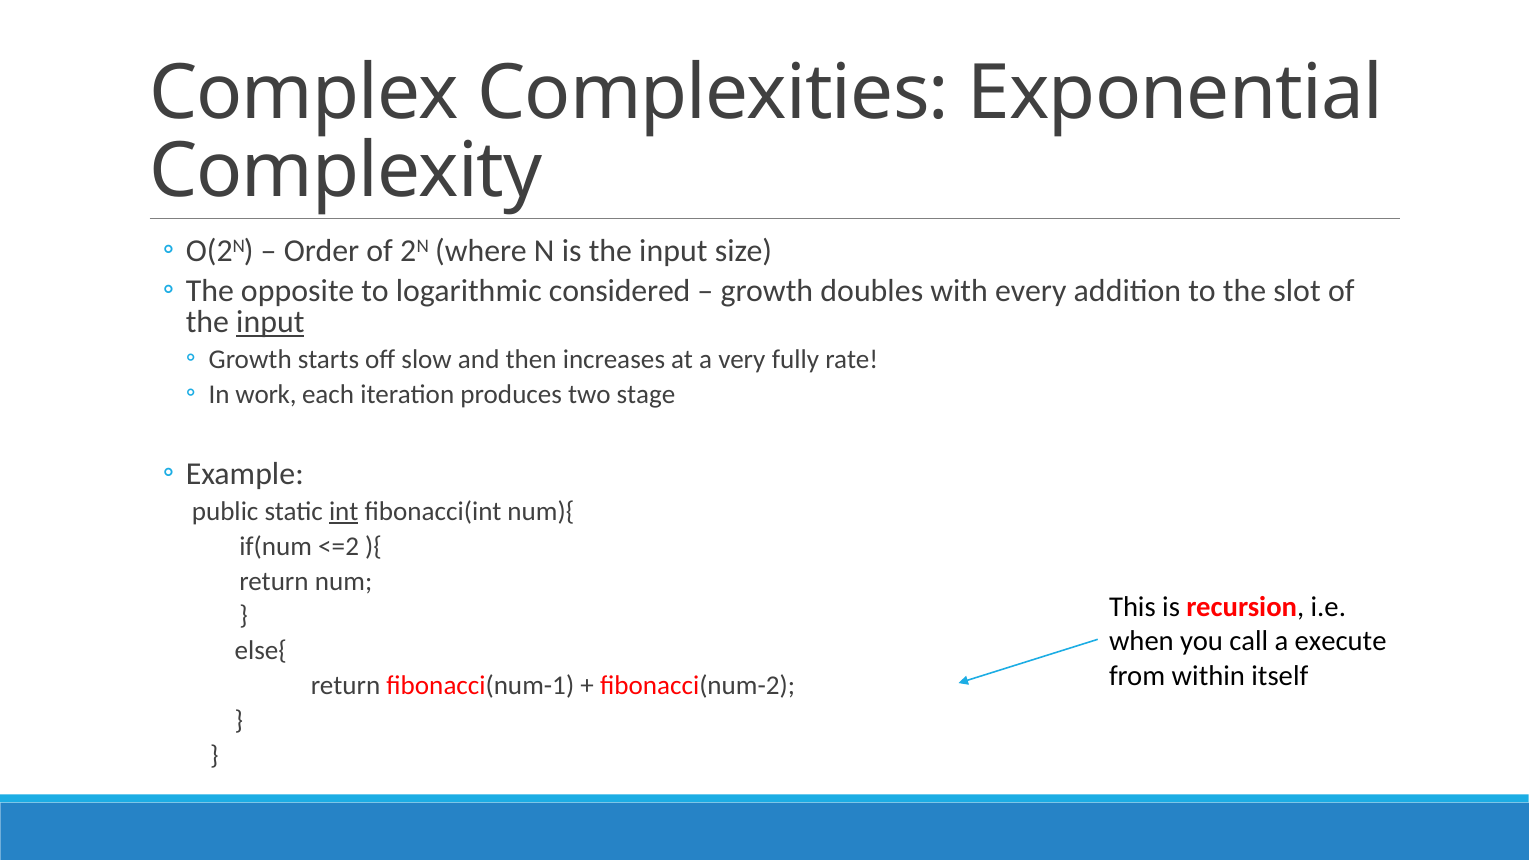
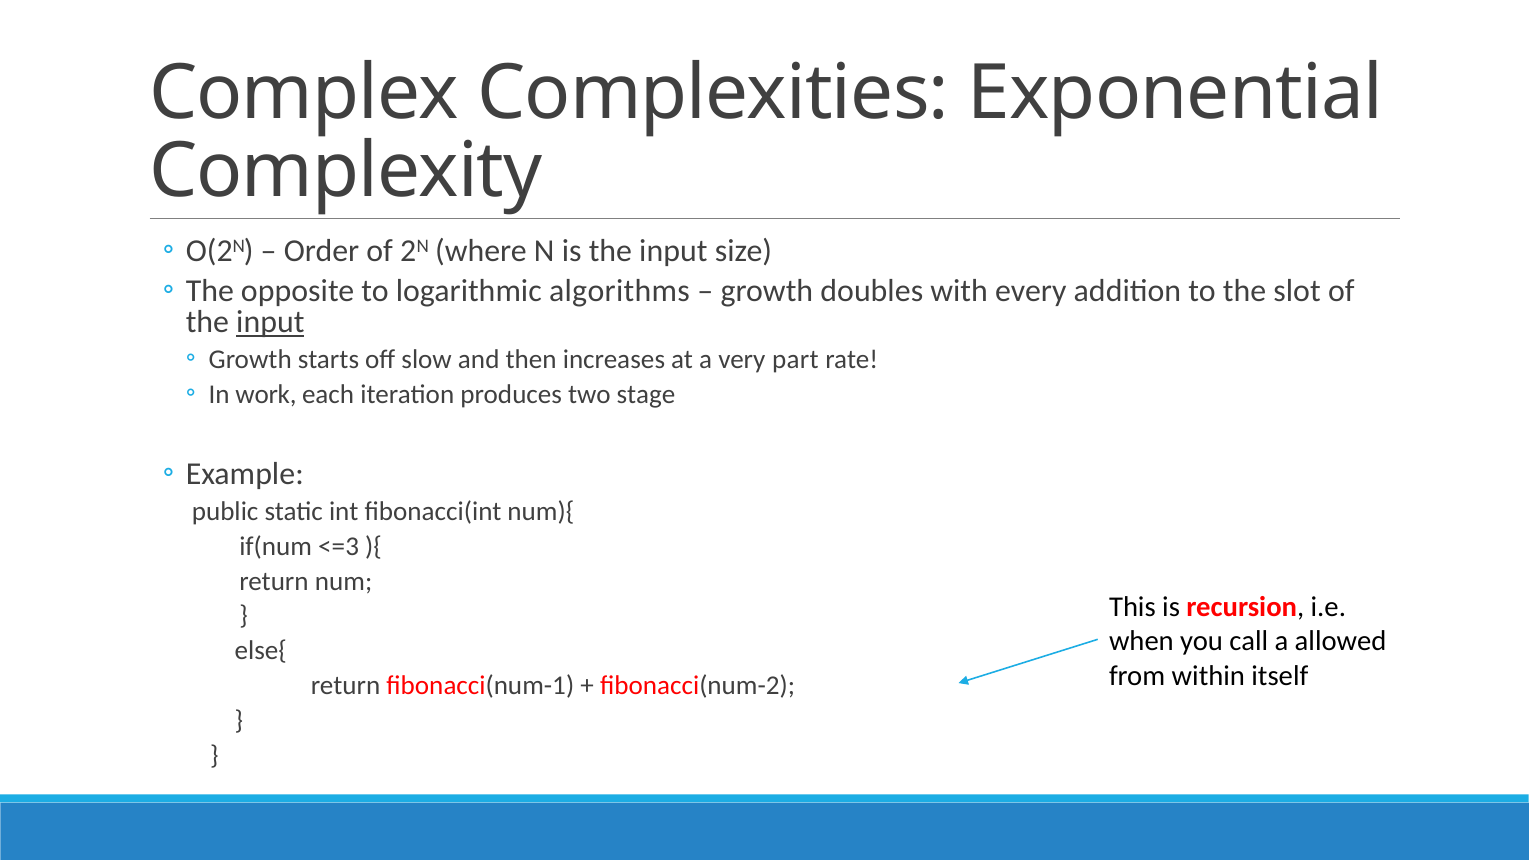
considered: considered -> algorithms
fully: fully -> part
int underline: present -> none
<=2: <=2 -> <=3
execute: execute -> allowed
